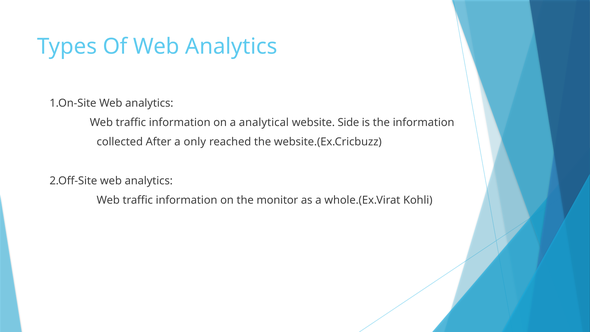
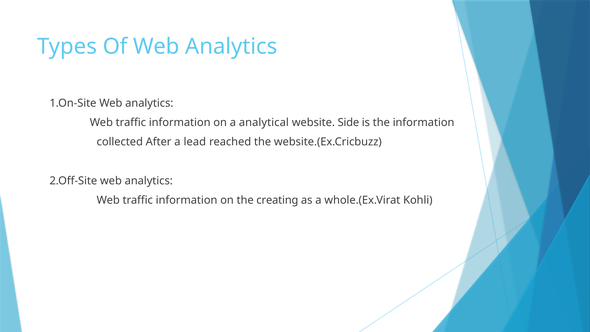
only: only -> lead
monitor: monitor -> creating
